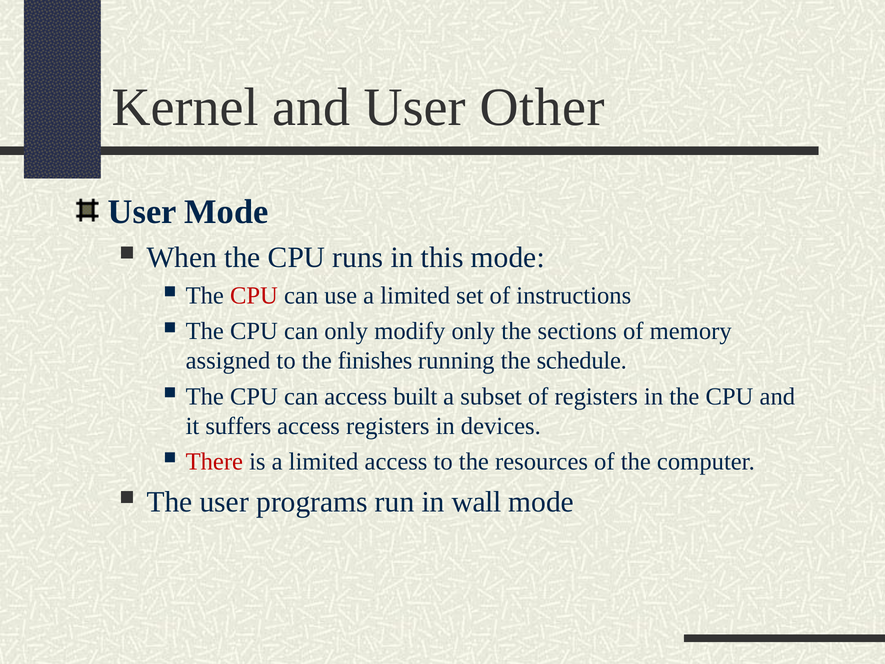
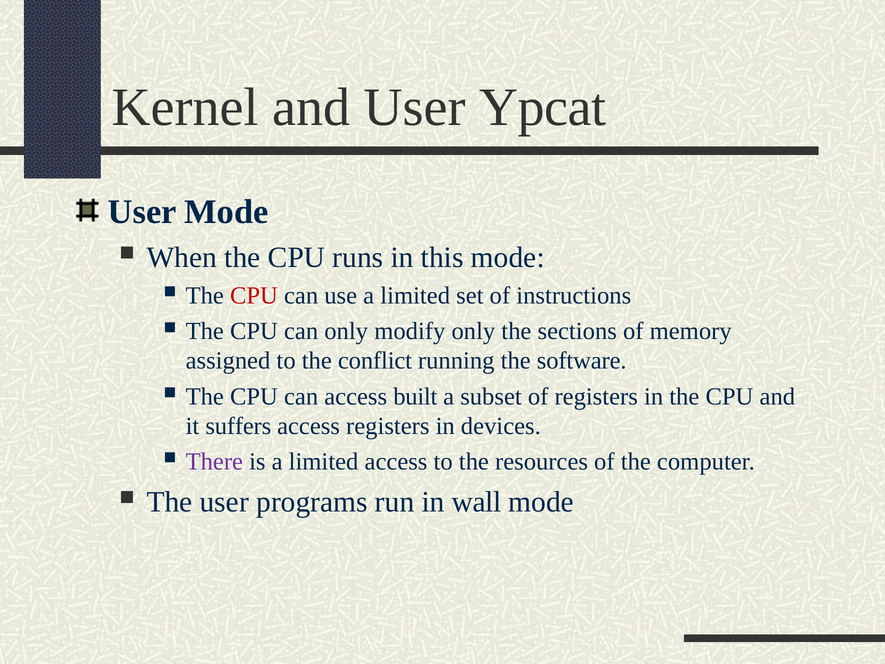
Other: Other -> Ypcat
finishes: finishes -> conflict
schedule: schedule -> software
There colour: red -> purple
